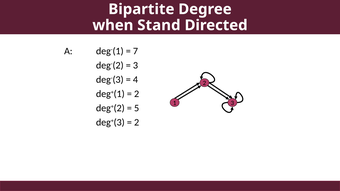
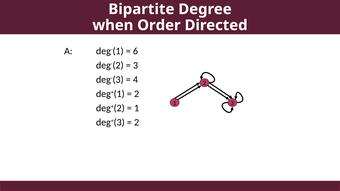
Stand: Stand -> Order
7: 7 -> 6
5 at (137, 108): 5 -> 1
